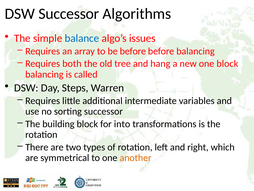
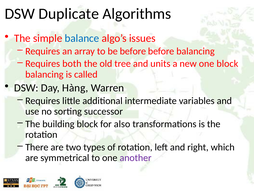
DSW Successor: Successor -> Duplicate
hang: hang -> units
Steps: Steps -> Hàng
into: into -> also
another colour: orange -> purple
